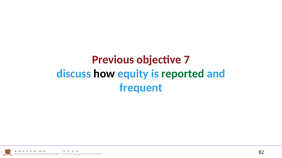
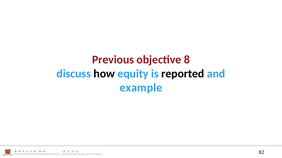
7: 7 -> 8
reported colour: green -> black
frequent: frequent -> example
